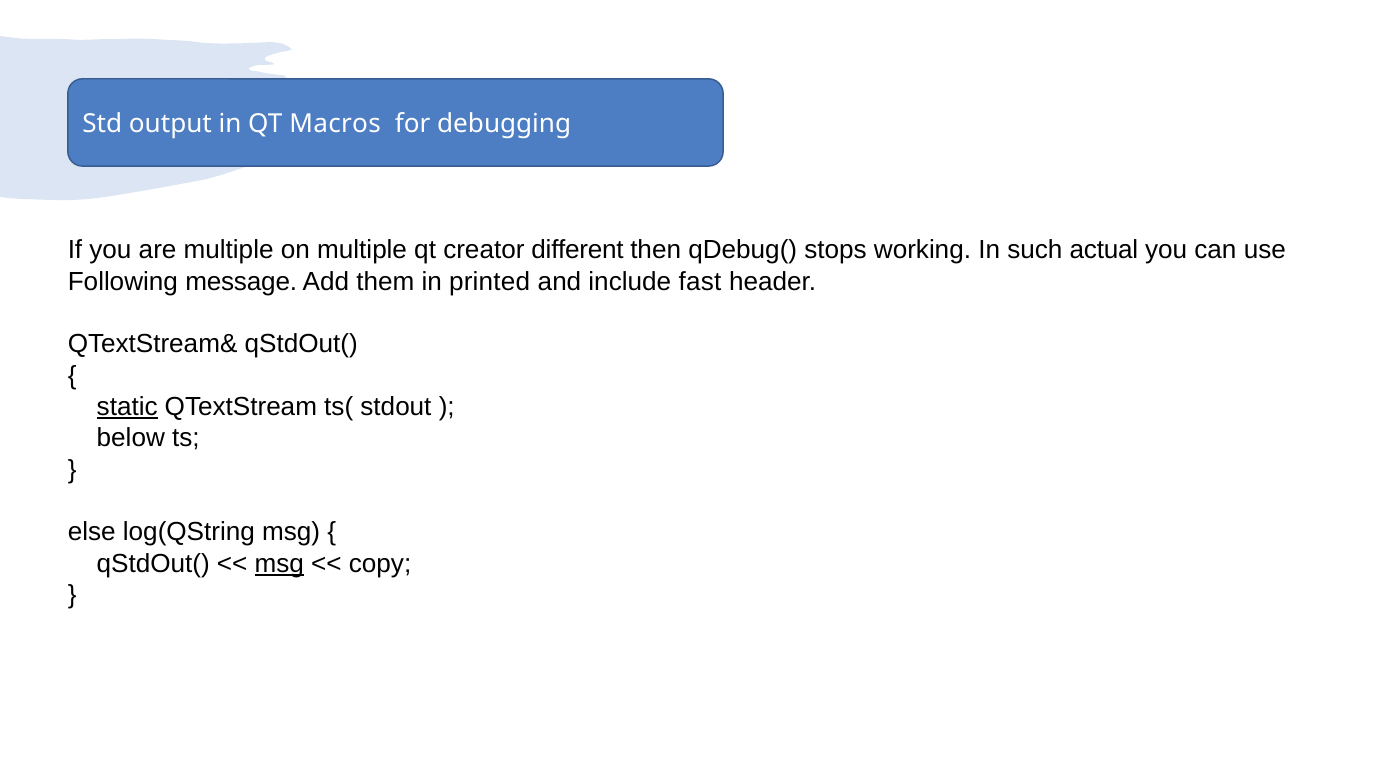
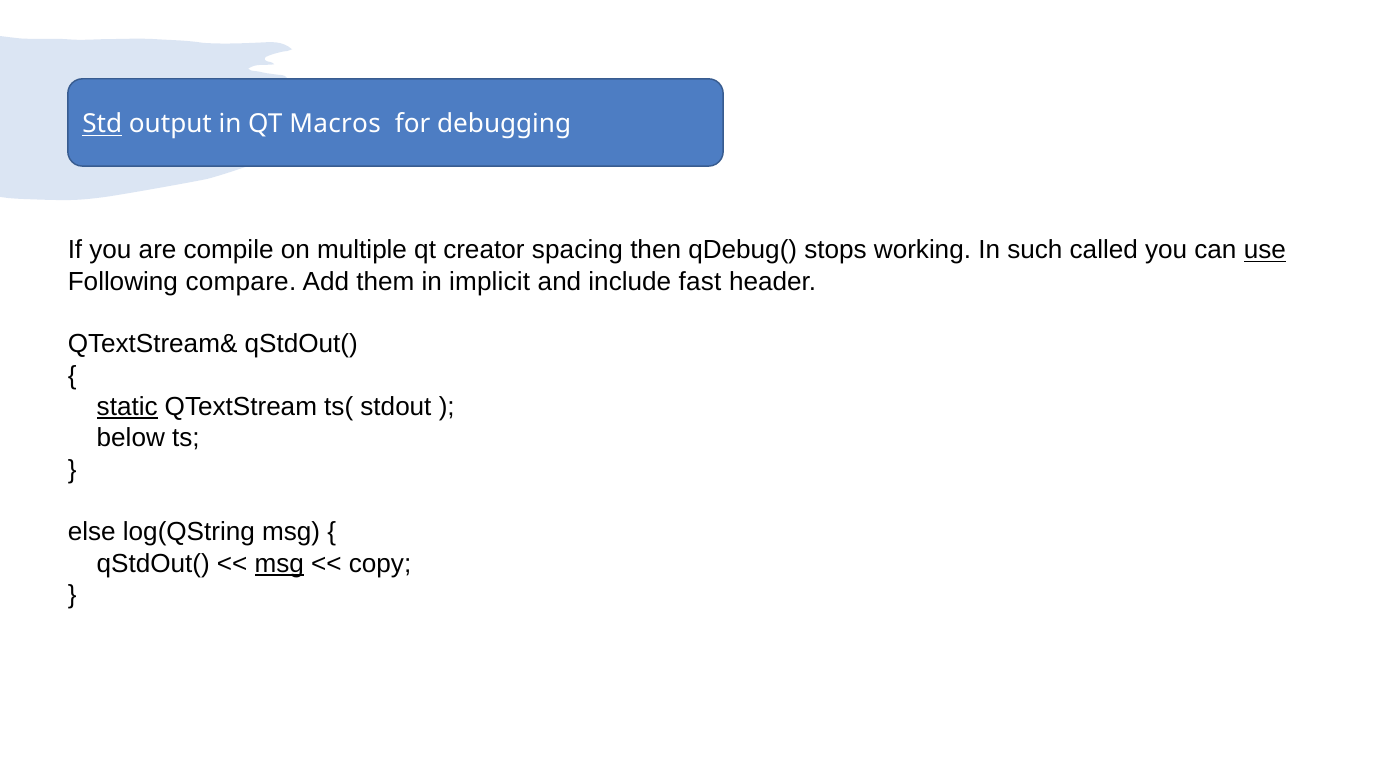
Std underline: none -> present
are multiple: multiple -> compile
different: different -> spacing
actual: actual -> called
use underline: none -> present
message: message -> compare
printed: printed -> implicit
